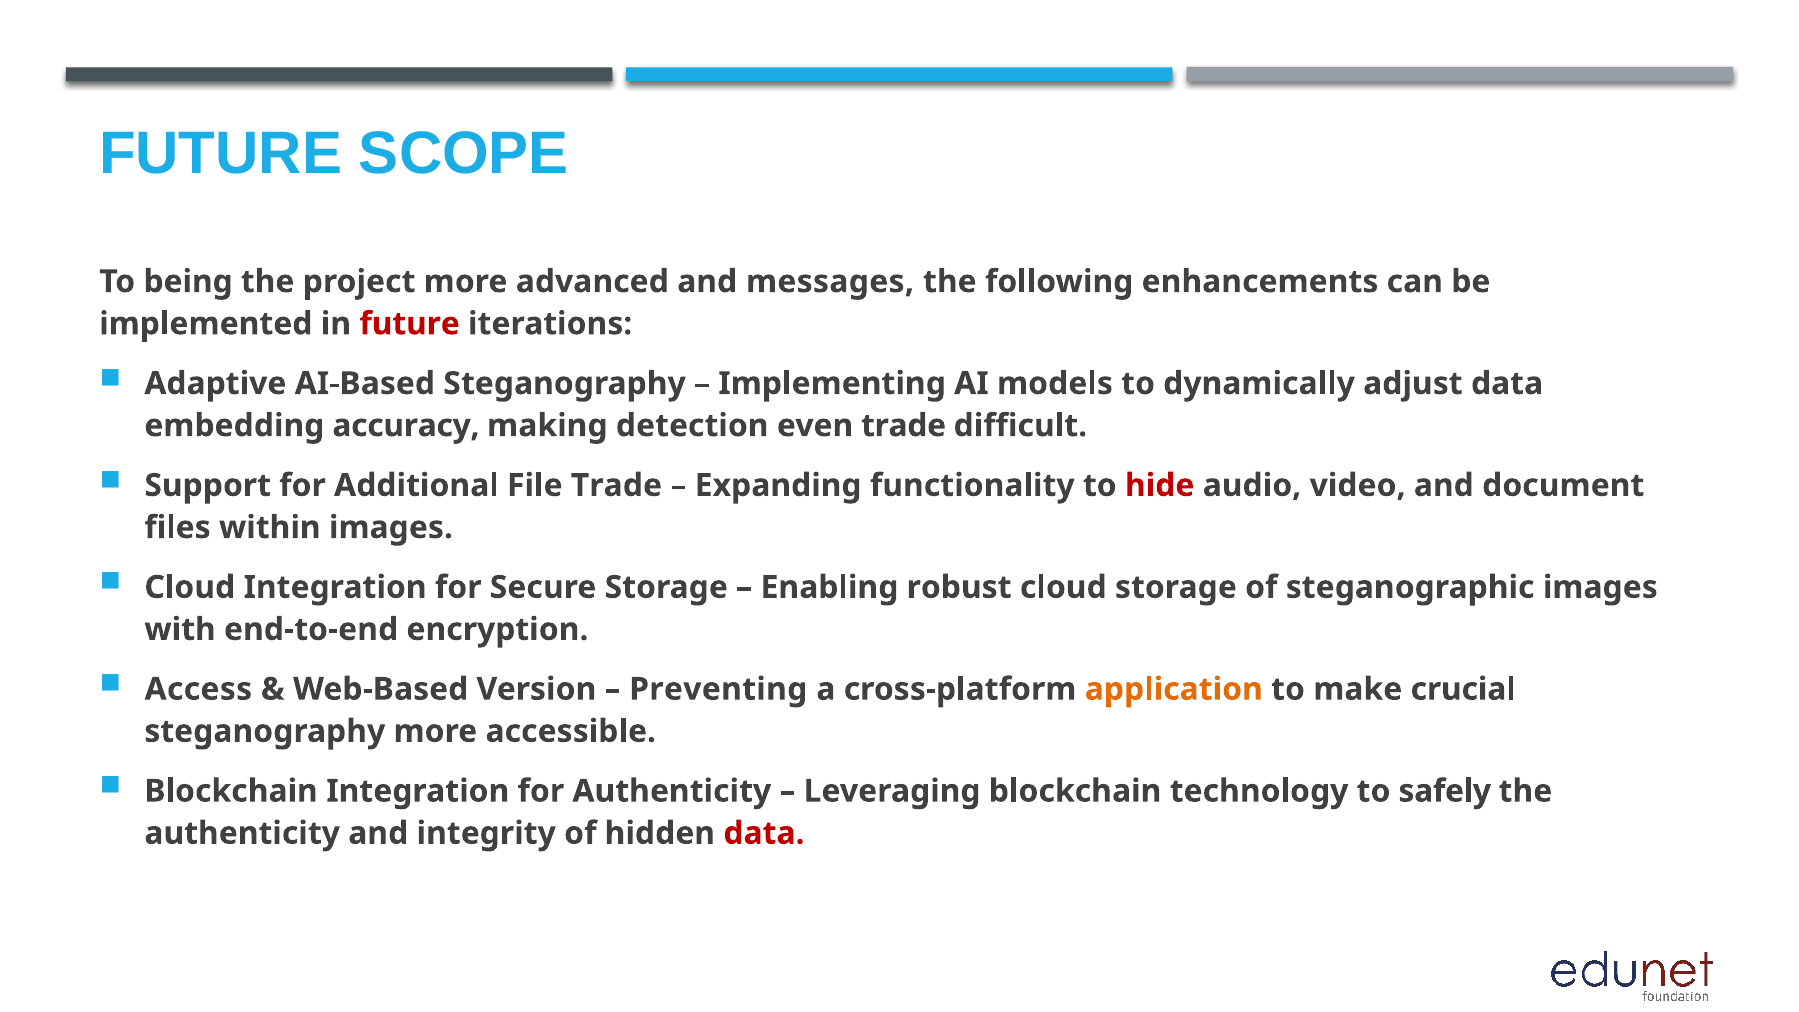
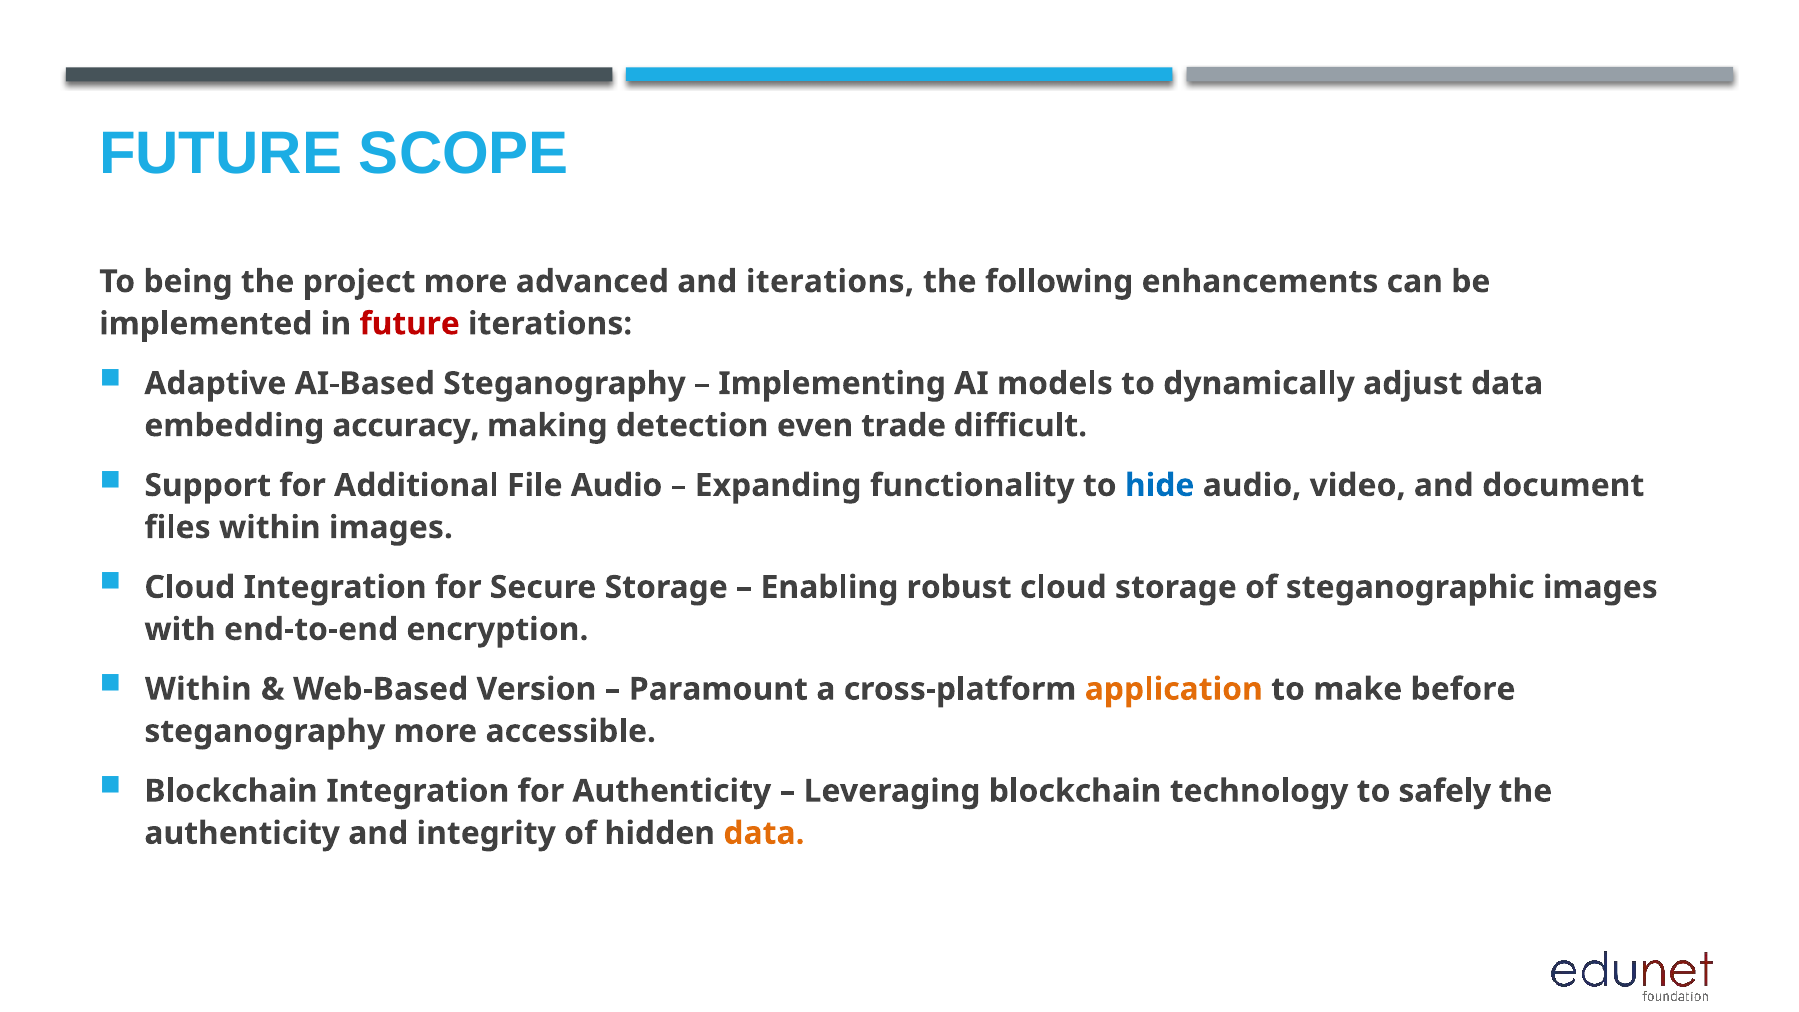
and messages: messages -> iterations
File Trade: Trade -> Audio
hide colour: red -> blue
Access at (198, 689): Access -> Within
Preventing: Preventing -> Paramount
crucial: crucial -> before
data at (764, 833) colour: red -> orange
